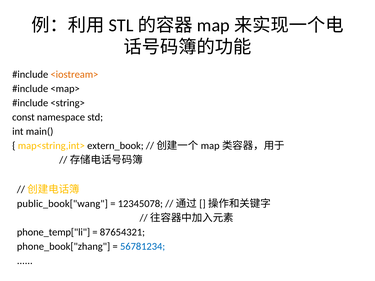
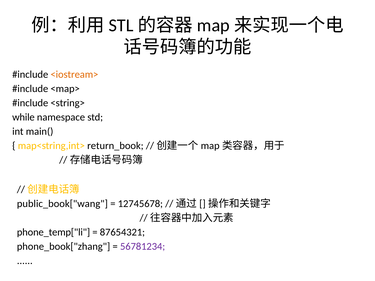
const: const -> while
extern_book: extern_book -> return_book
12345078: 12345078 -> 12745678
56781234 colour: blue -> purple
